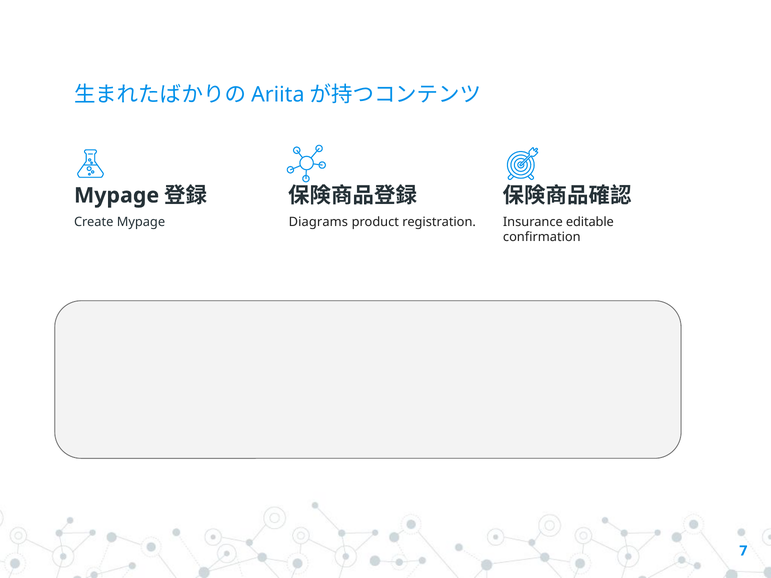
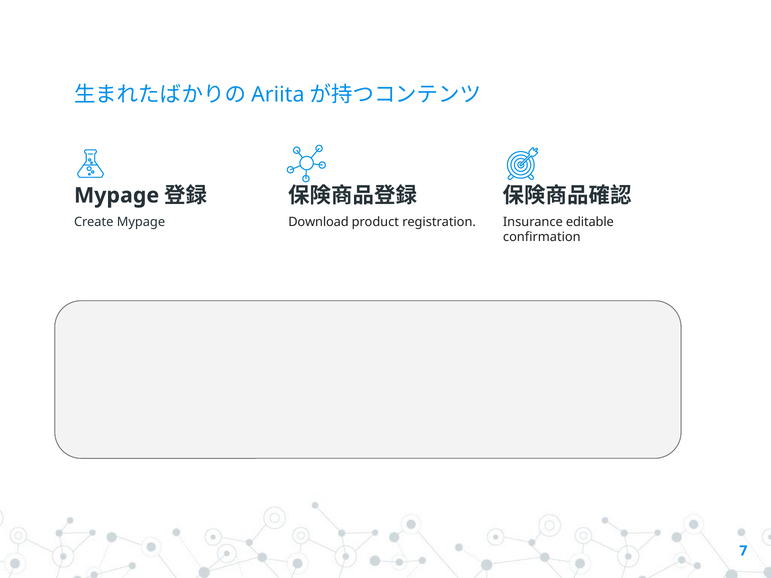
Diagrams: Diagrams -> Download
